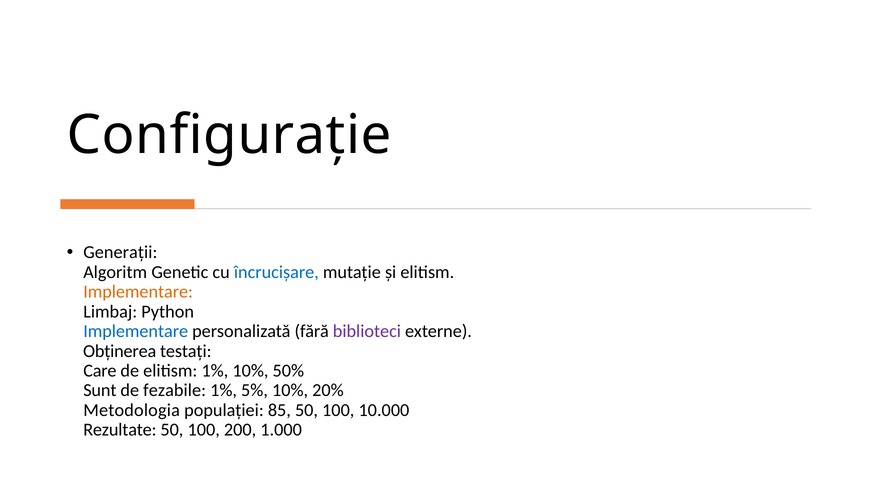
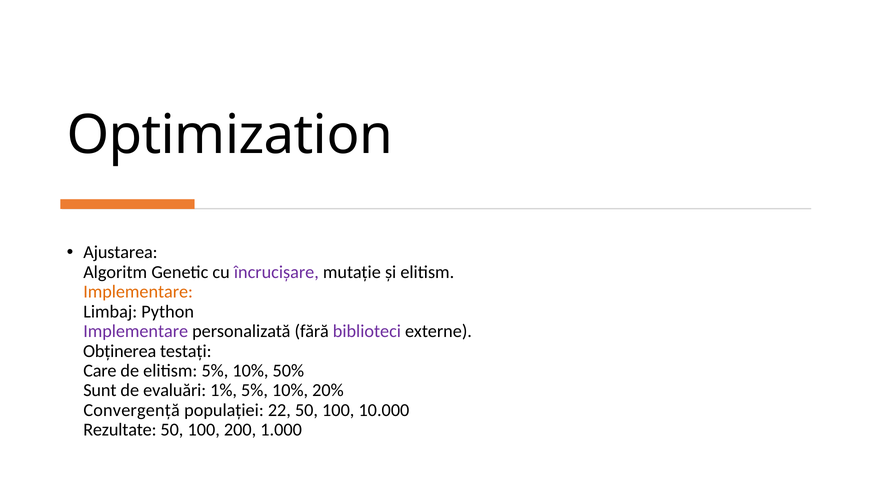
Configurație: Configurație -> Optimization
Generații: Generații -> Ajustarea
încrucișare colour: blue -> purple
Implementare at (136, 331) colour: blue -> purple
elitism 1%: 1% -> 5%
fezabile: fezabile -> evaluări
Metodologia: Metodologia -> Convergență
85: 85 -> 22
